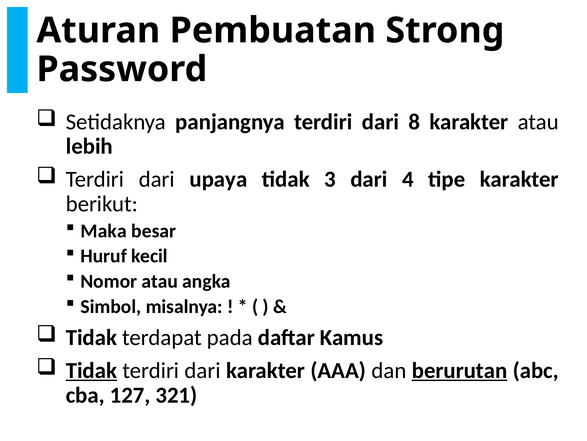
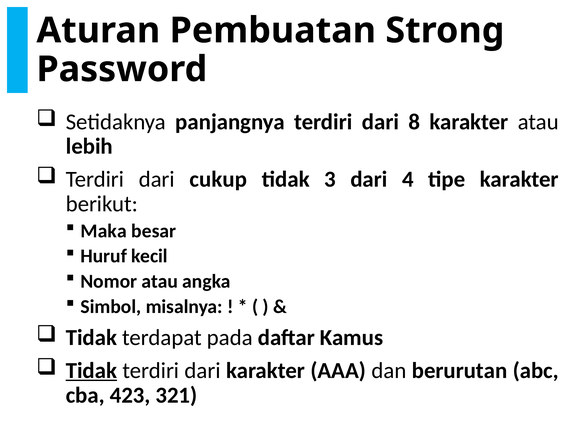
upaya: upaya -> cukup
berurutan underline: present -> none
127: 127 -> 423
